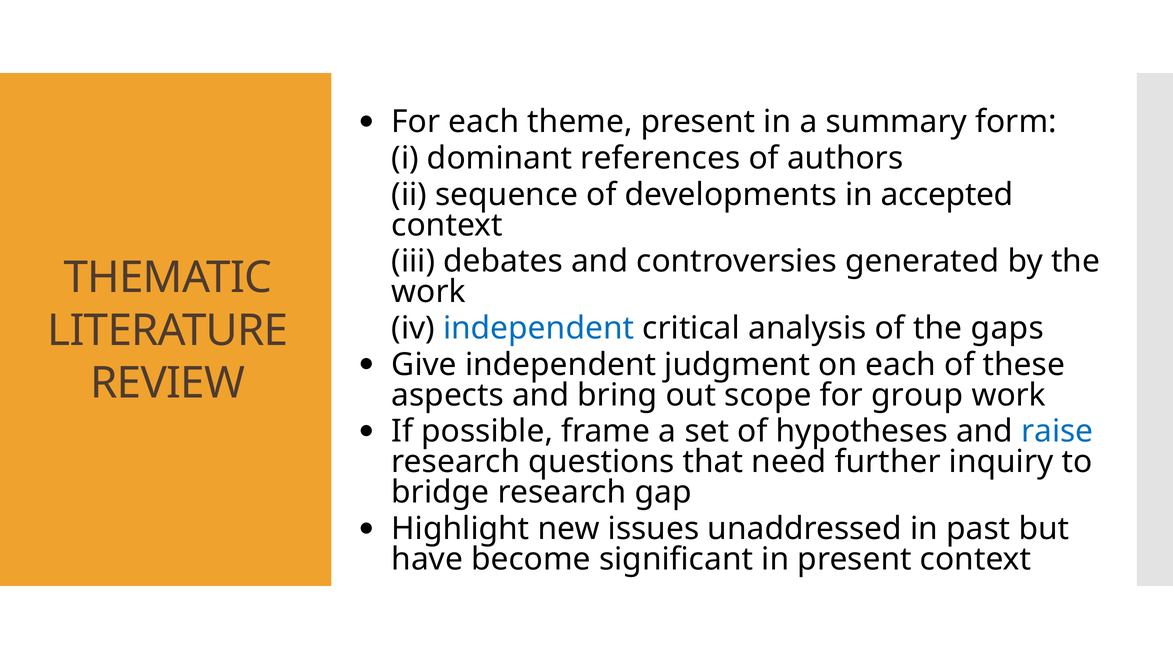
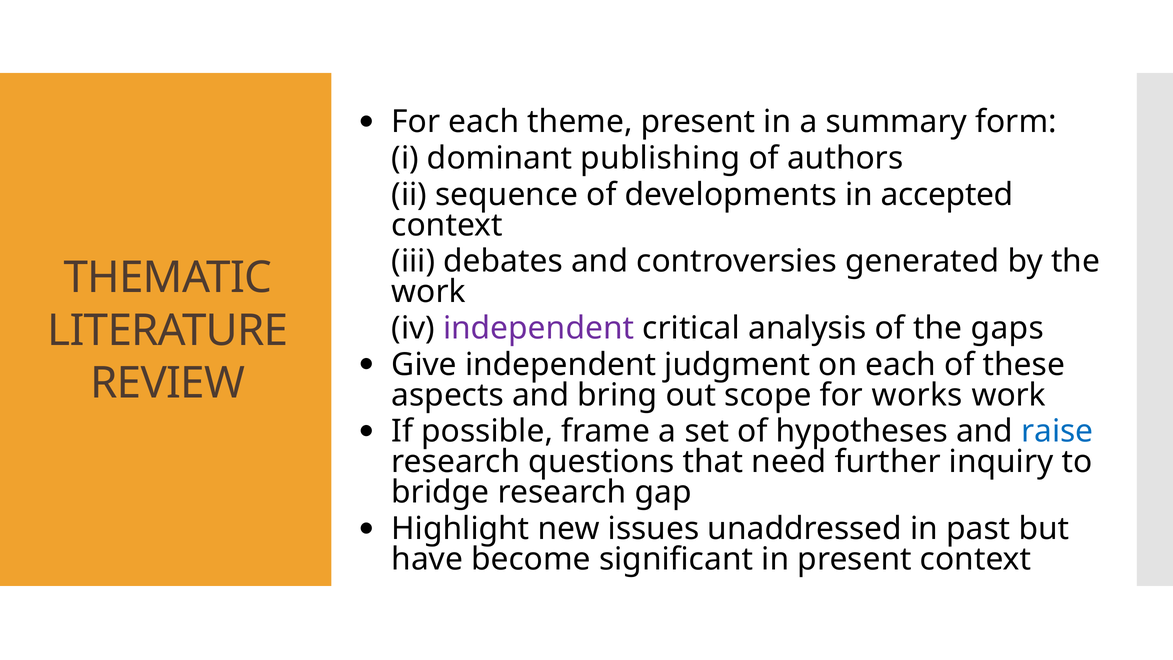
references: references -> publishing
independent at (539, 328) colour: blue -> purple
group: group -> works
